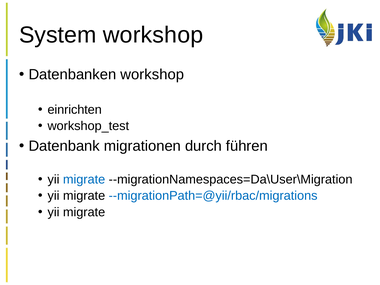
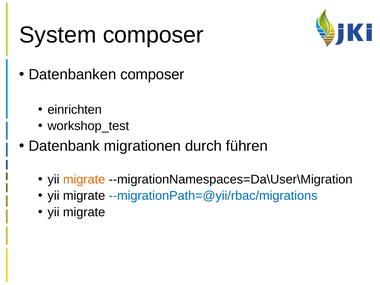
System workshop: workshop -> composer
Datenbanken workshop: workshop -> composer
migrate at (84, 180) colour: blue -> orange
